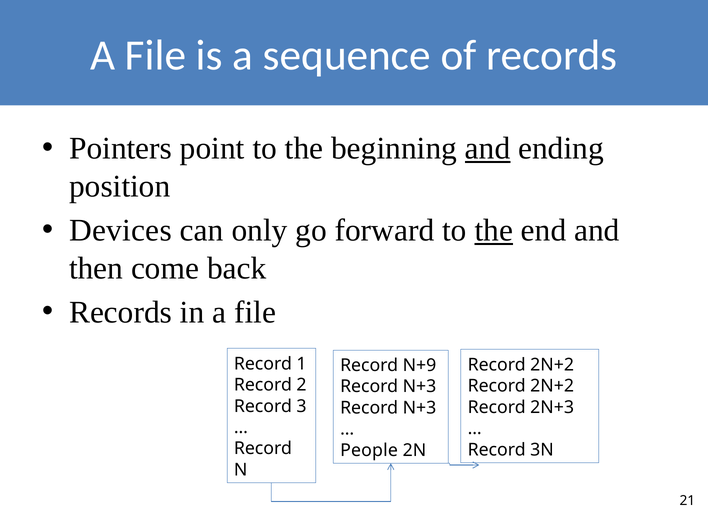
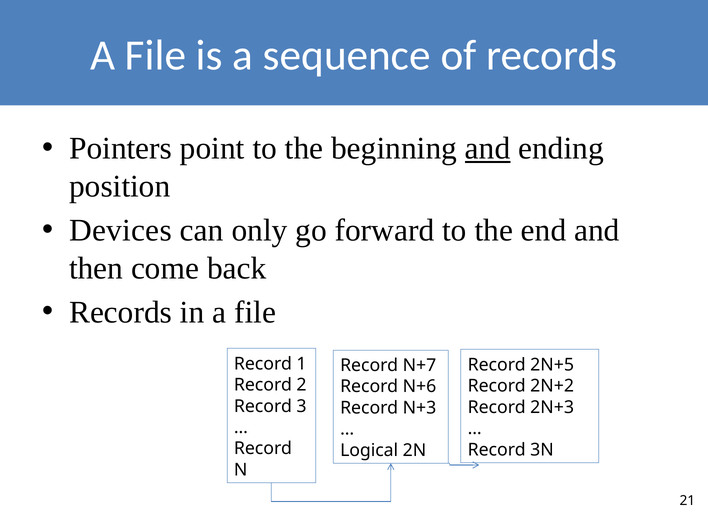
the at (494, 230) underline: present -> none
2N+2 at (552, 365): 2N+2 -> 2N+5
N+9: N+9 -> N+7
N+3 at (420, 387): N+3 -> N+6
People: People -> Logical
